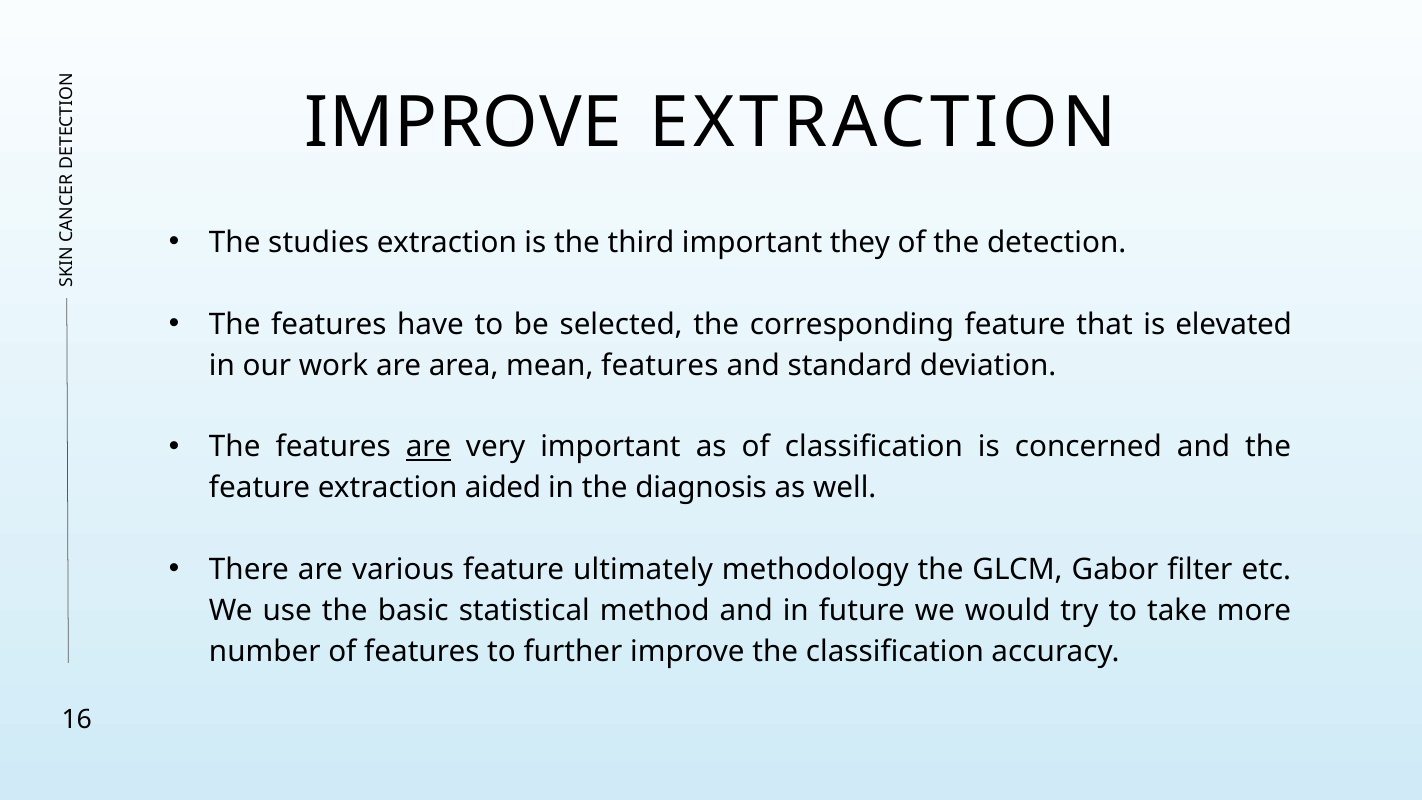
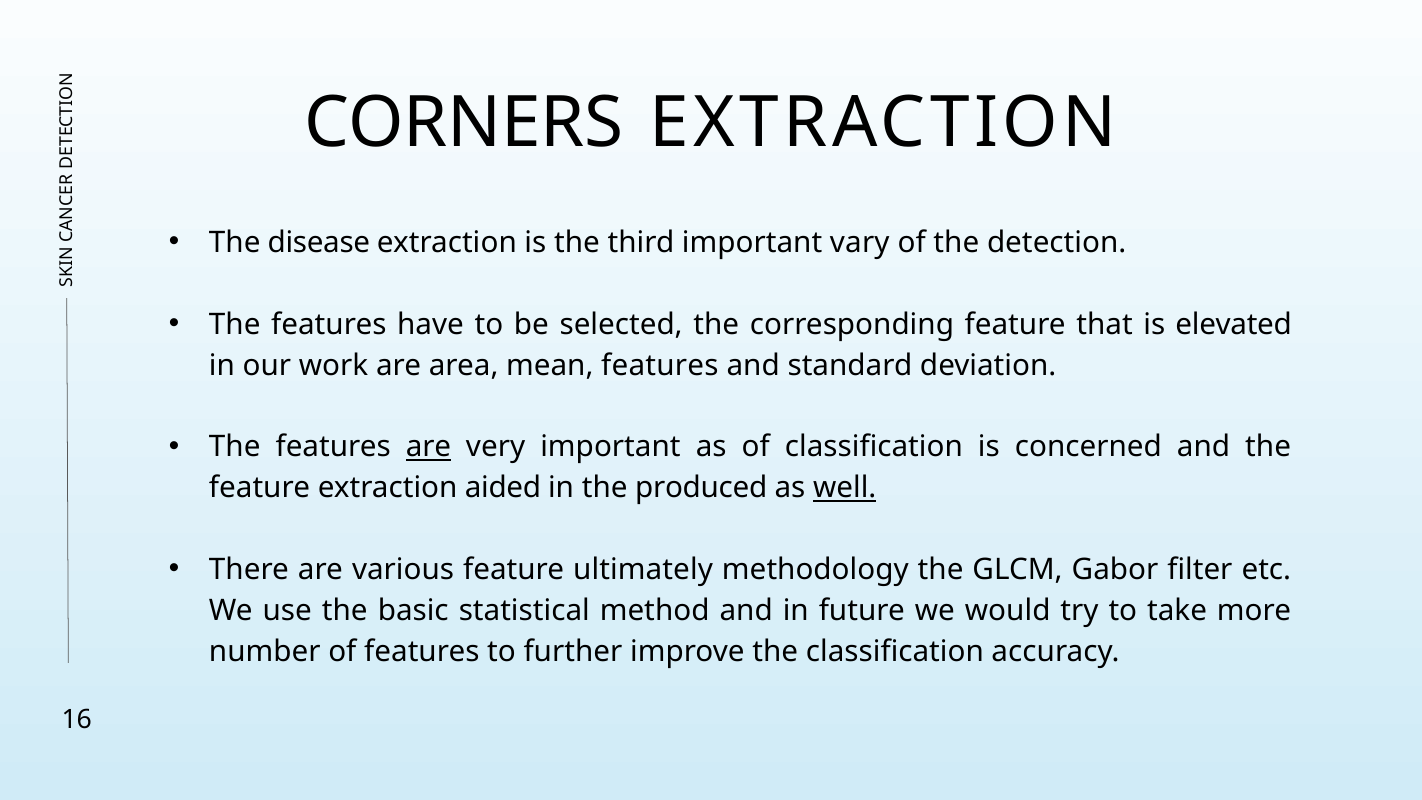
IMPROVE at (463, 123): IMPROVE -> CORNERS
studies: studies -> disease
they: they -> vary
diagnosis: diagnosis -> produced
well underline: none -> present
